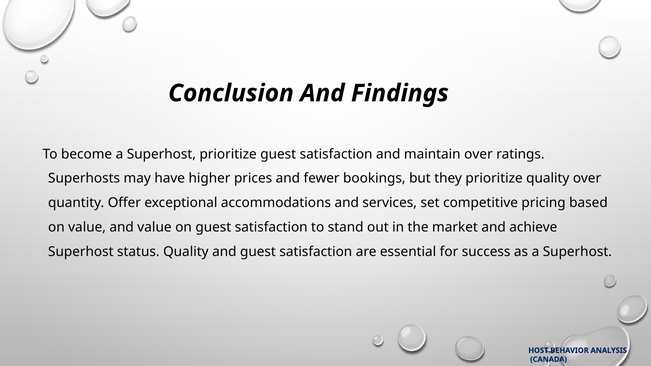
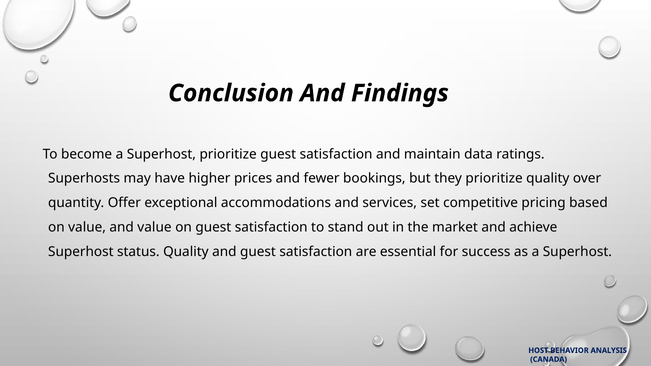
maintain over: over -> data
